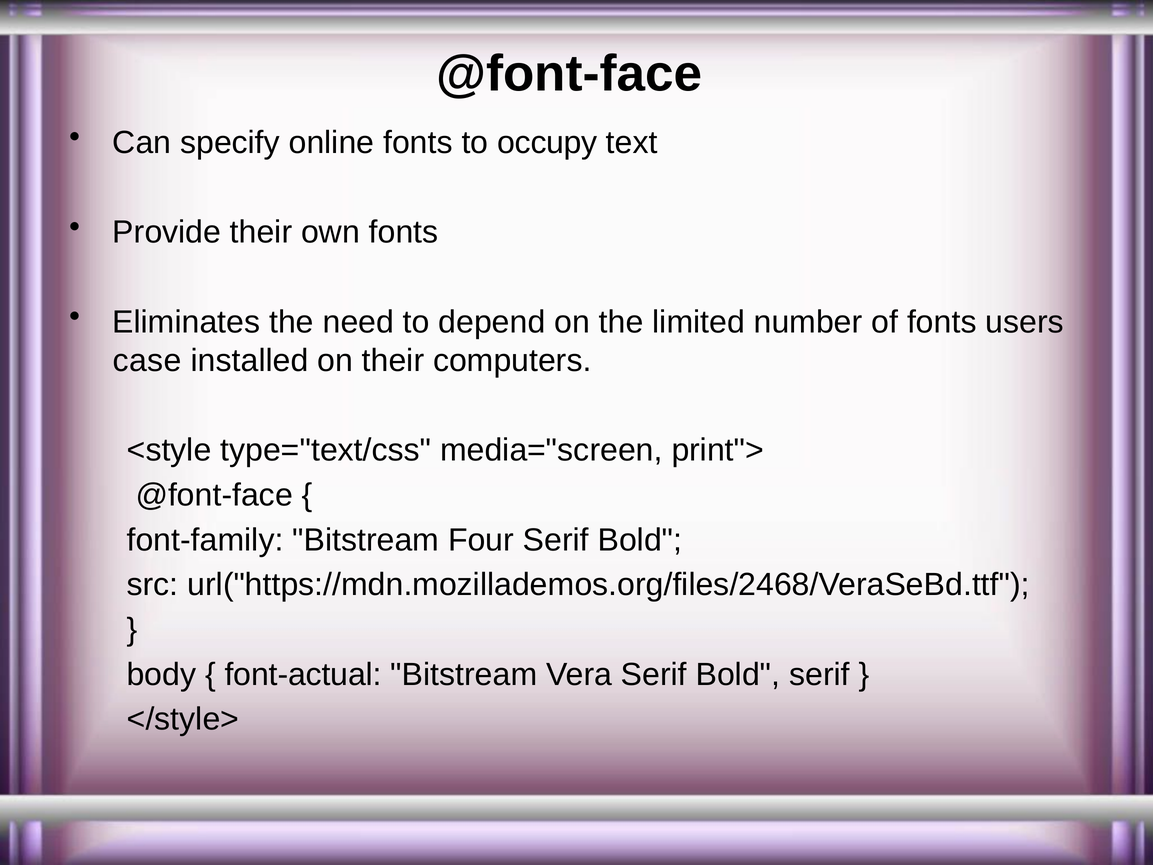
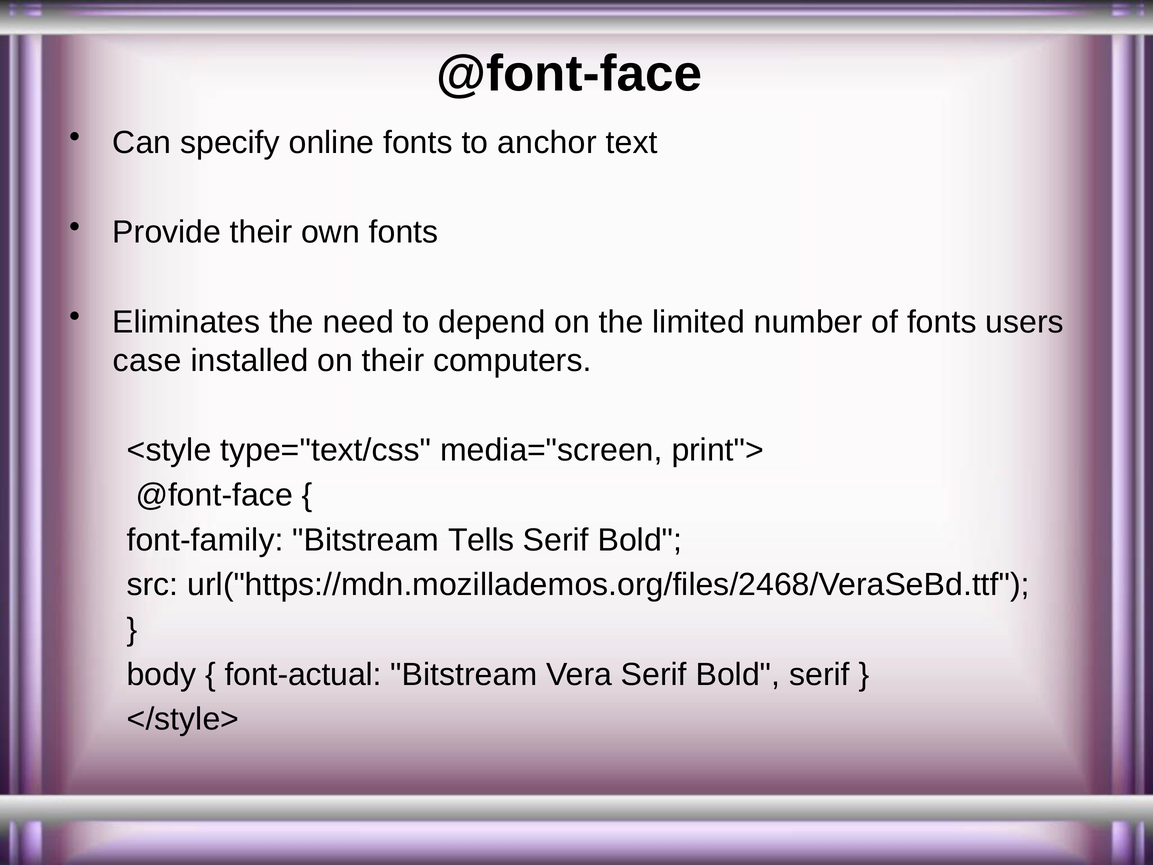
occupy: occupy -> anchor
Four: Four -> Tells
